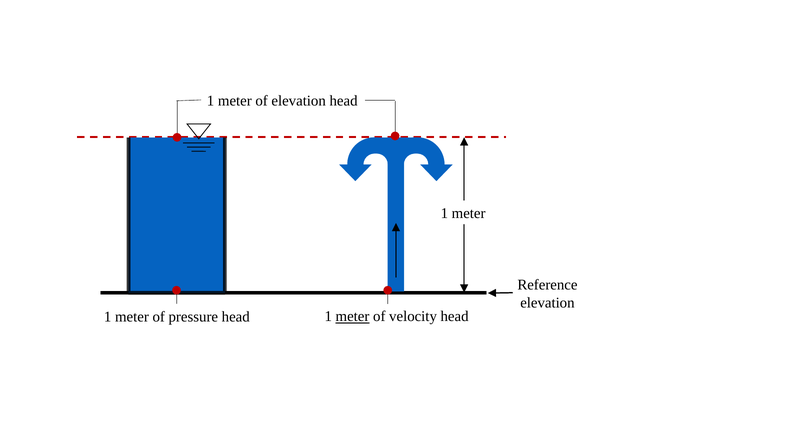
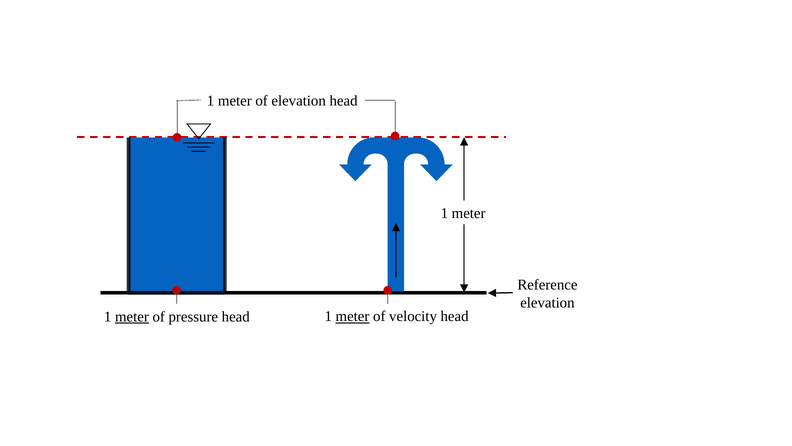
meter at (132, 316) underline: none -> present
